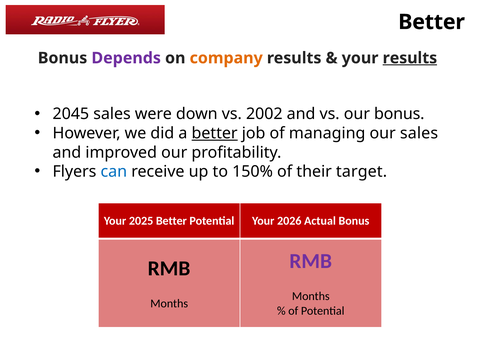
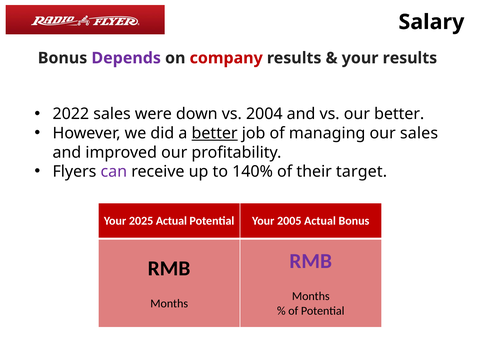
Better at (432, 22): Better -> Salary
company colour: orange -> red
results at (410, 58) underline: present -> none
2045: 2045 -> 2022
2002: 2002 -> 2004
our bonus: bonus -> better
can colour: blue -> purple
150%: 150% -> 140%
2025 Better: Better -> Actual
2026: 2026 -> 2005
